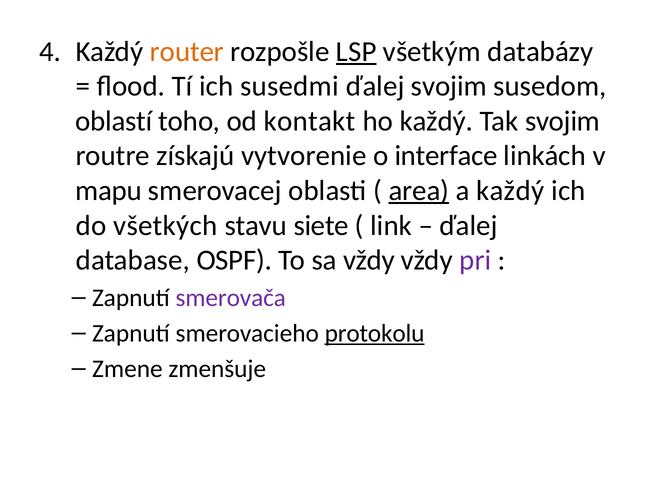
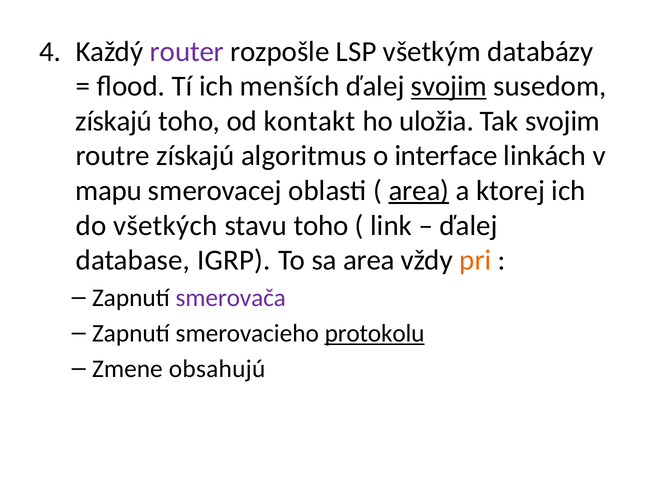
router colour: orange -> purple
LSP underline: present -> none
susedmi: susedmi -> menších
svojim at (449, 86) underline: none -> present
oblastí at (114, 121): oblastí -> získajú
ho každý: každý -> uložia
vytvorenie: vytvorenie -> algoritmus
a každý: každý -> ktorej
stavu siete: siete -> toho
OSPF: OSPF -> IGRP
sa vždy: vždy -> area
pri colour: purple -> orange
zmenšuje: zmenšuje -> obsahujú
